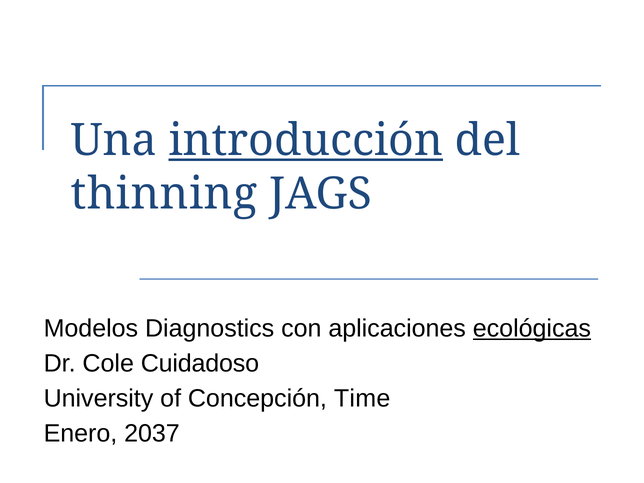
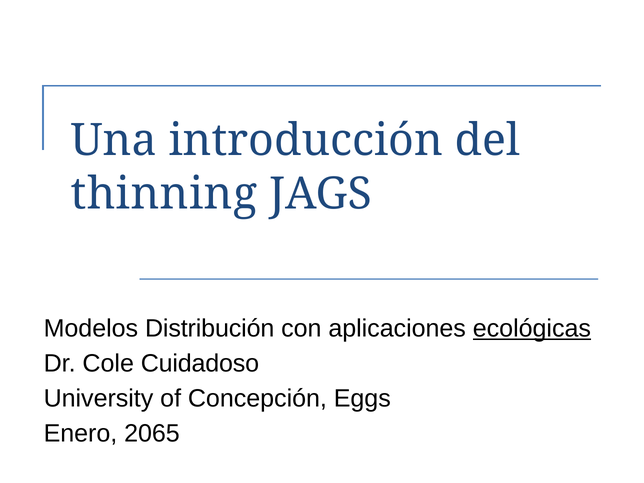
introducción underline: present -> none
Diagnostics: Diagnostics -> Distribución
Time: Time -> Eggs
2037: 2037 -> 2065
